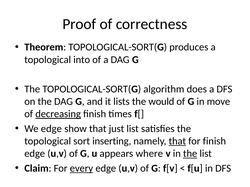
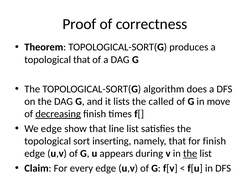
topological into: into -> that
would: would -> called
just: just -> line
that at (177, 141) underline: present -> none
where: where -> during
every underline: present -> none
